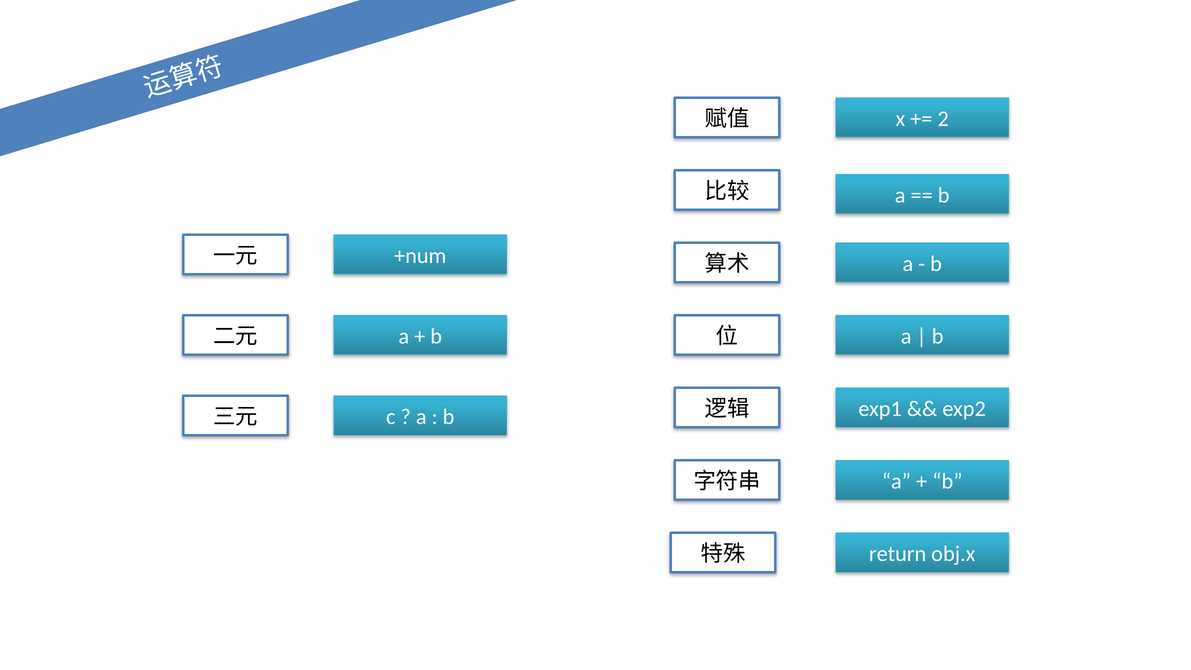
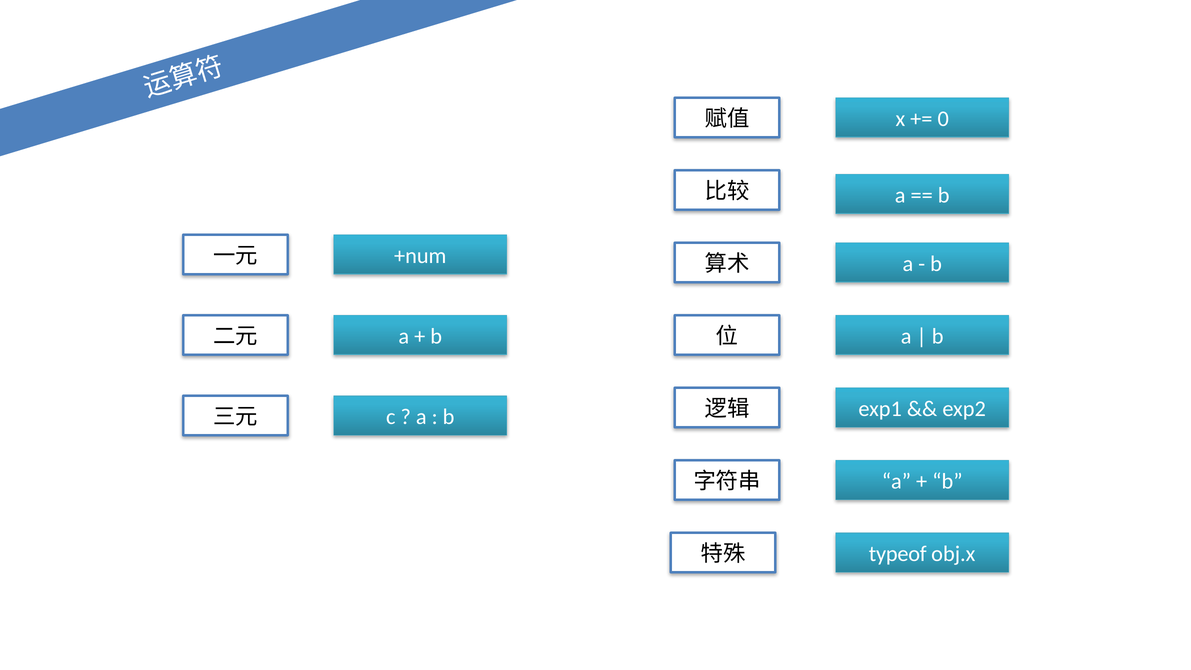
2: 2 -> 0
return: return -> typeof
